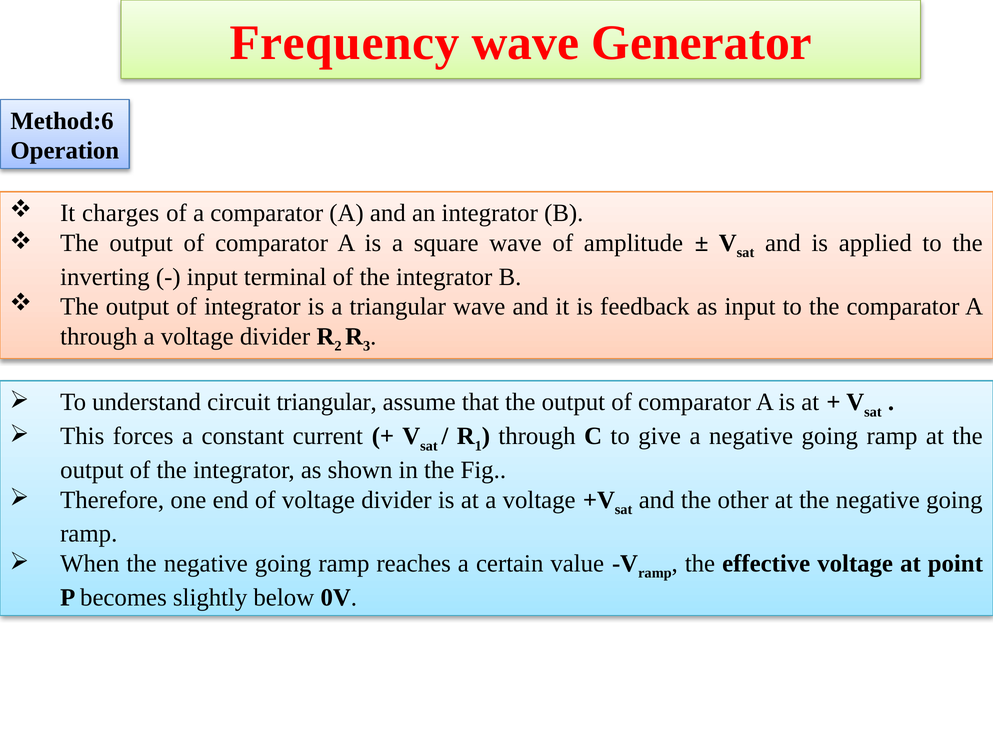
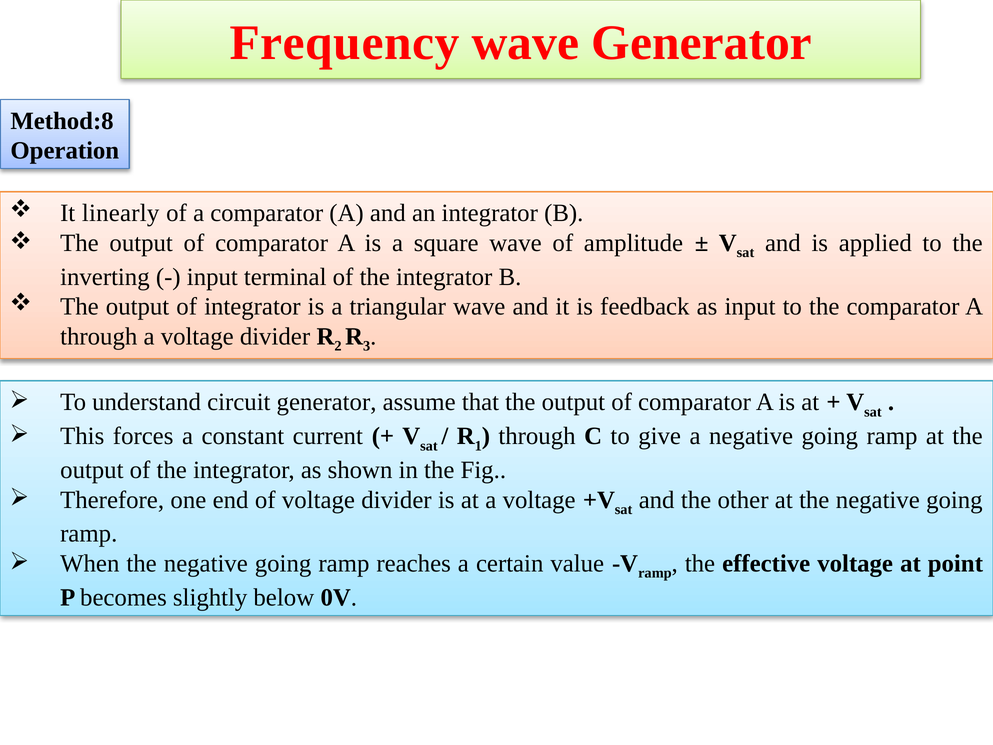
Method:6: Method:6 -> Method:8
charges: charges -> linearly
circuit triangular: triangular -> generator
